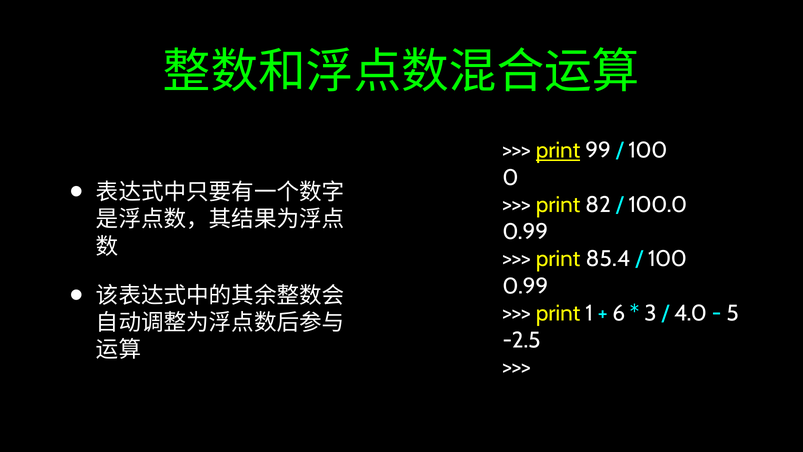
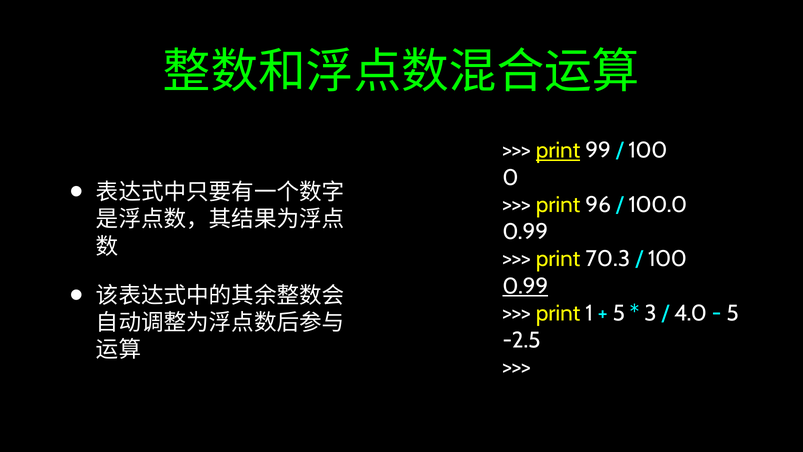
82: 82 -> 96
85.4: 85.4 -> 70.3
0.99 at (525, 286) underline: none -> present
6 at (619, 313): 6 -> 5
